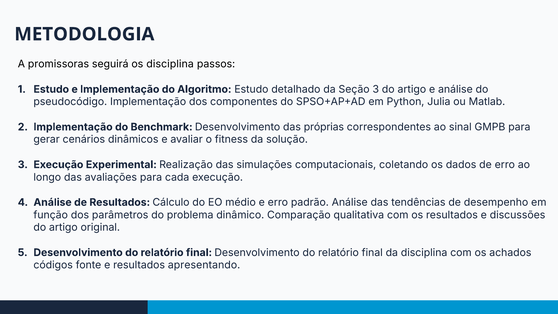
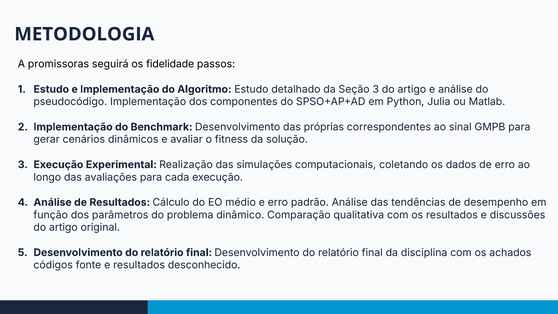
os disciplina: disciplina -> fidelidade
apresentando: apresentando -> desconhecido
